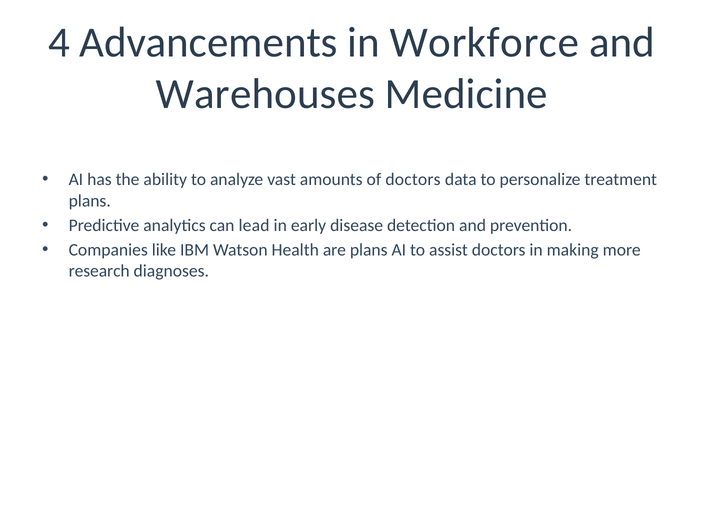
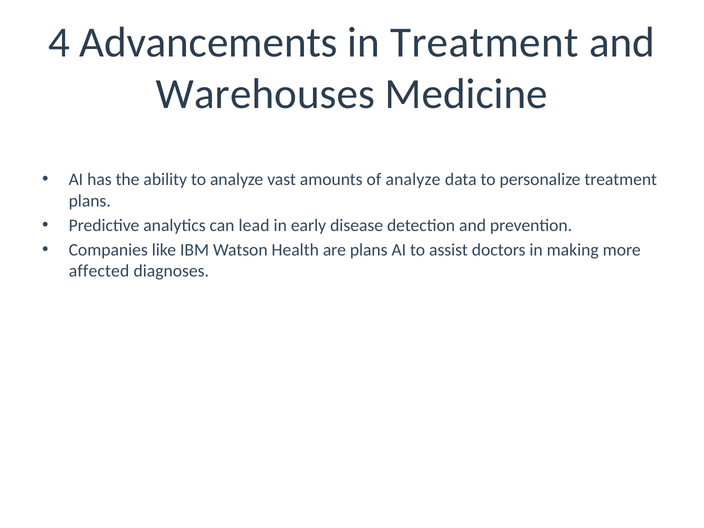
in Workforce: Workforce -> Treatment
of doctors: doctors -> analyze
research: research -> affected
